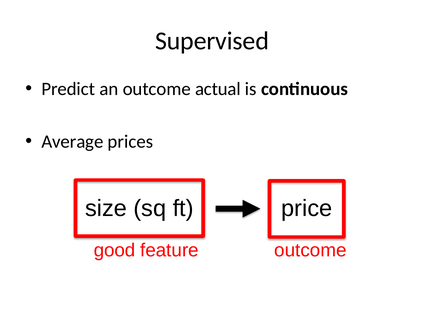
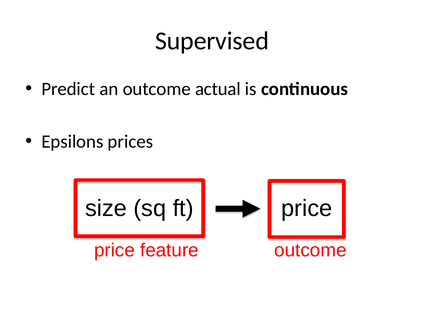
Average: Average -> Epsilons
good at (115, 250): good -> price
